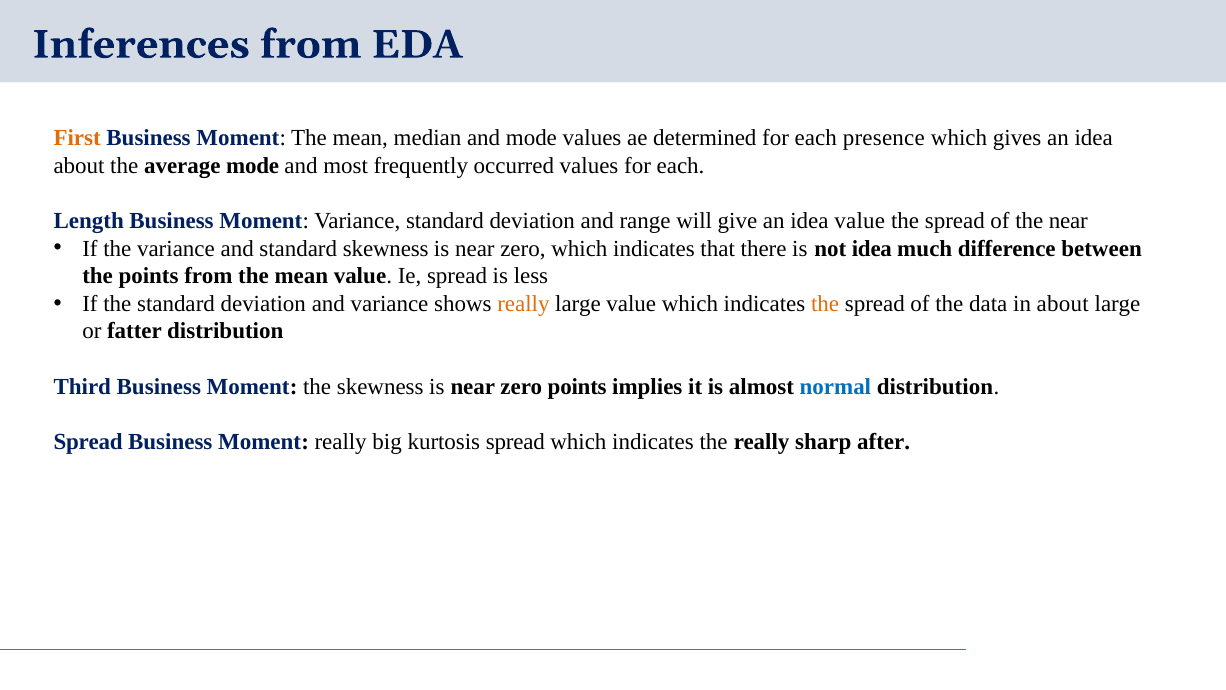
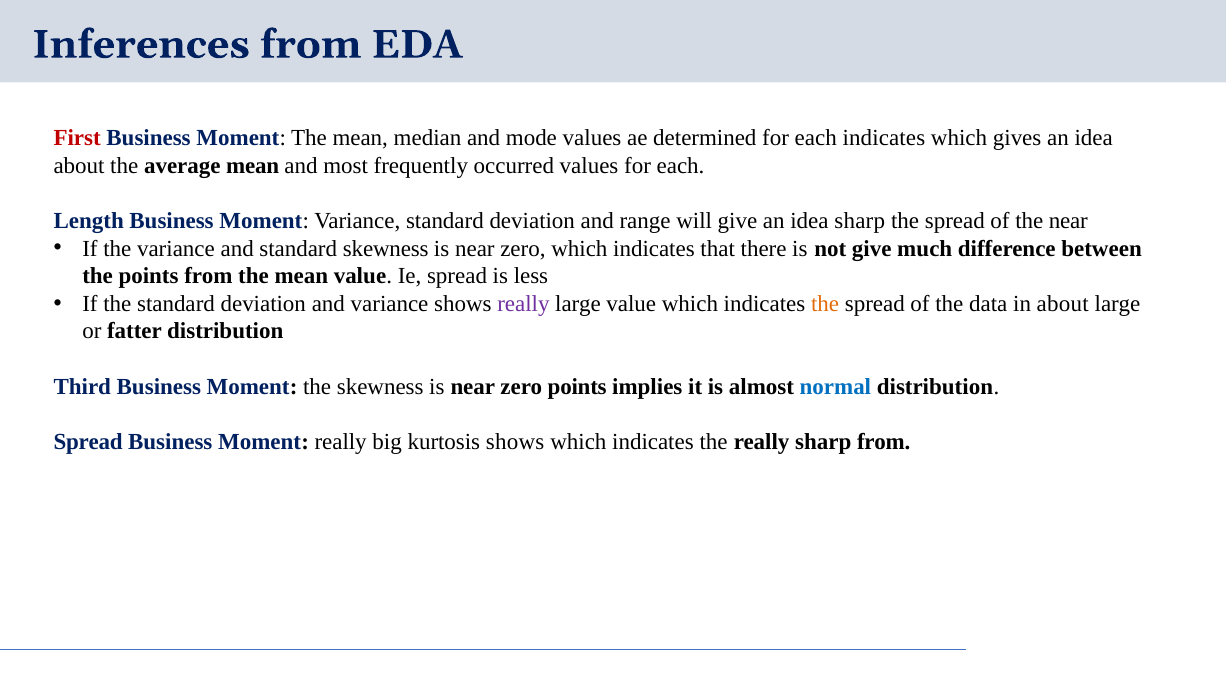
First colour: orange -> red
each presence: presence -> indicates
average mode: mode -> mean
idea value: value -> sharp
not idea: idea -> give
really at (523, 304) colour: orange -> purple
kurtosis spread: spread -> shows
sharp after: after -> from
